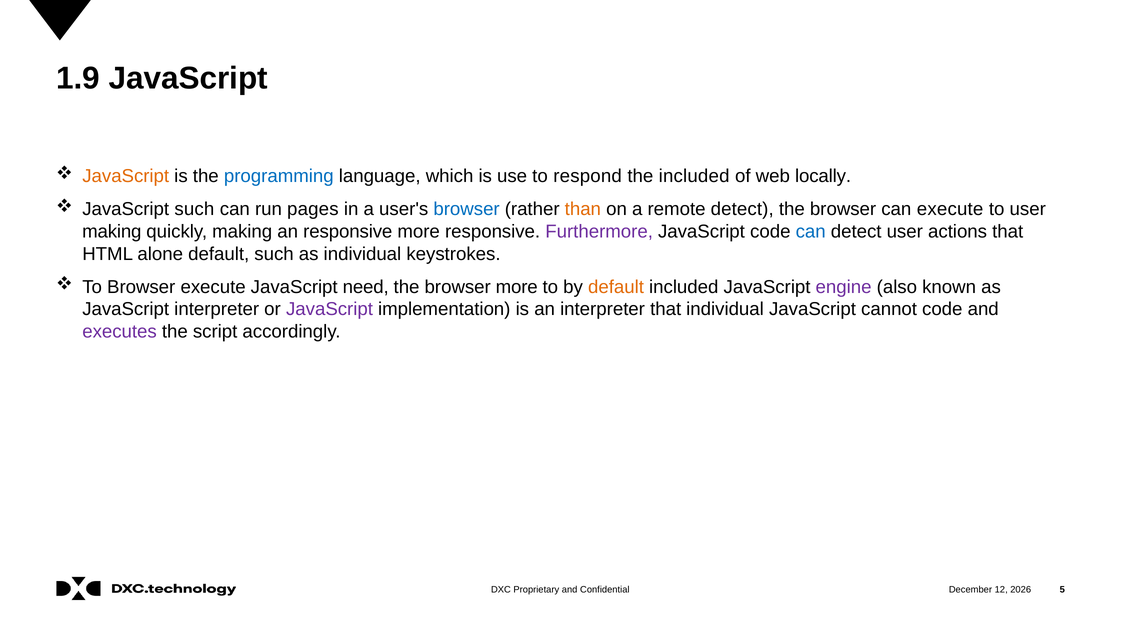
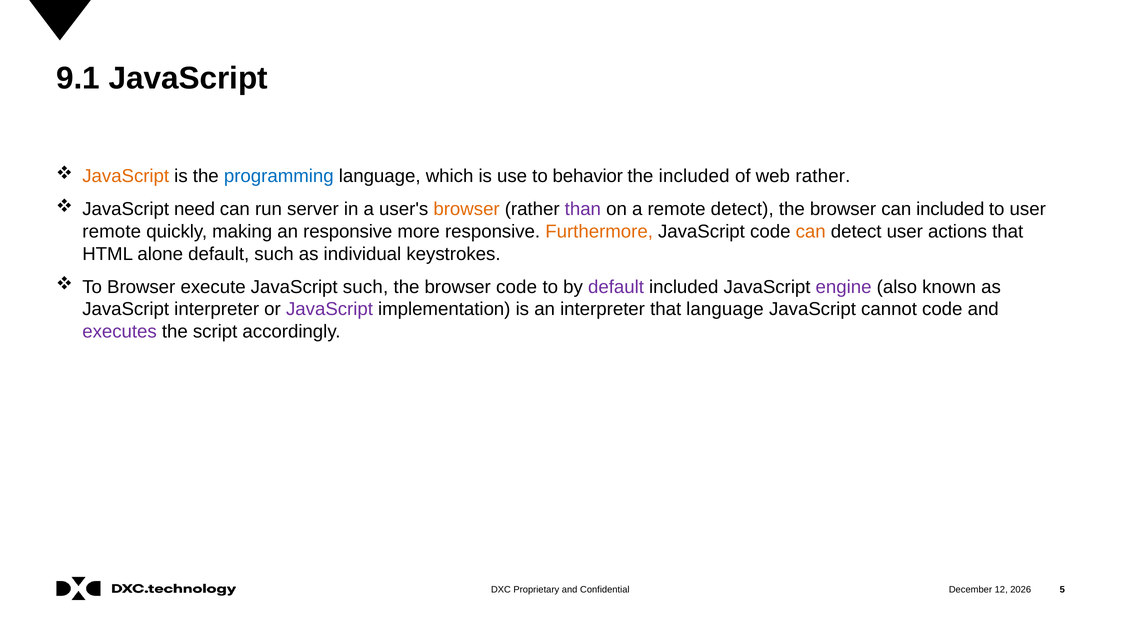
1.9: 1.9 -> 9.1
respond: respond -> behavior
web locally: locally -> rather
JavaScript such: such -> need
pages: pages -> server
browser at (467, 209) colour: blue -> orange
than colour: orange -> purple
can execute: execute -> included
making at (112, 232): making -> remote
Furthermore colour: purple -> orange
can at (811, 232) colour: blue -> orange
JavaScript need: need -> such
browser more: more -> code
default at (616, 287) colour: orange -> purple
that individual: individual -> language
